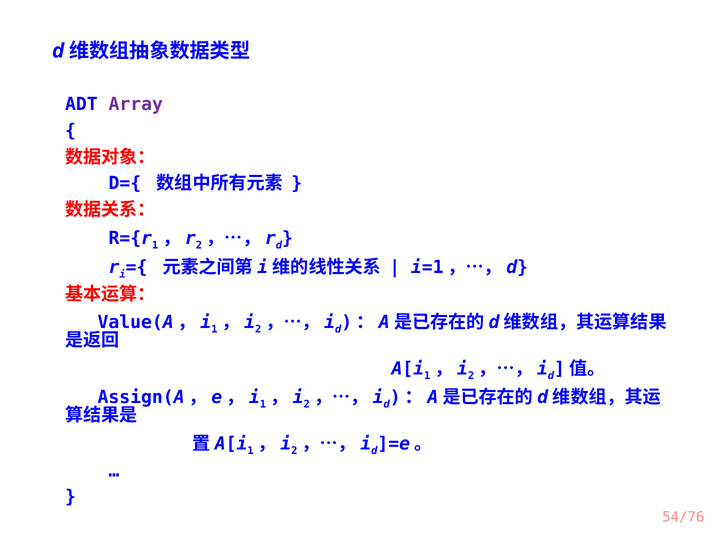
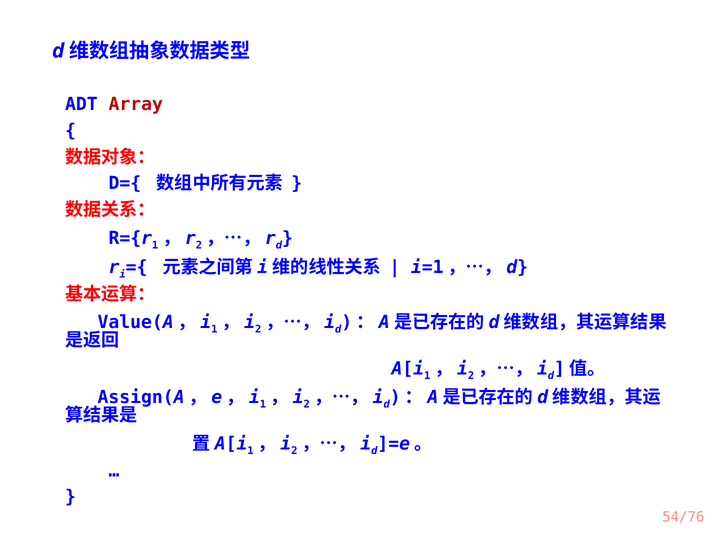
Array colour: purple -> red
